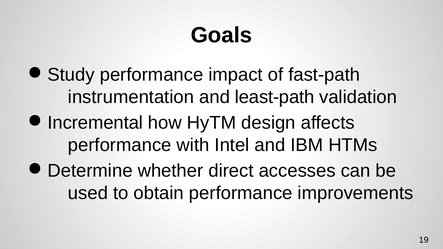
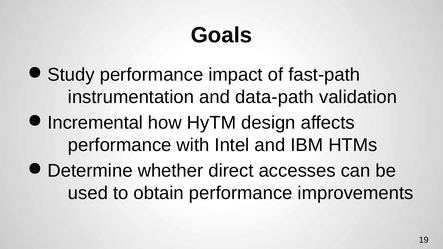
least-path: least-path -> data-path
